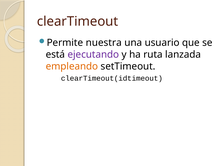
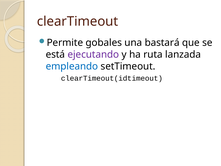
nuestra: nuestra -> gobales
usuario: usuario -> bastará
empleando colour: orange -> blue
